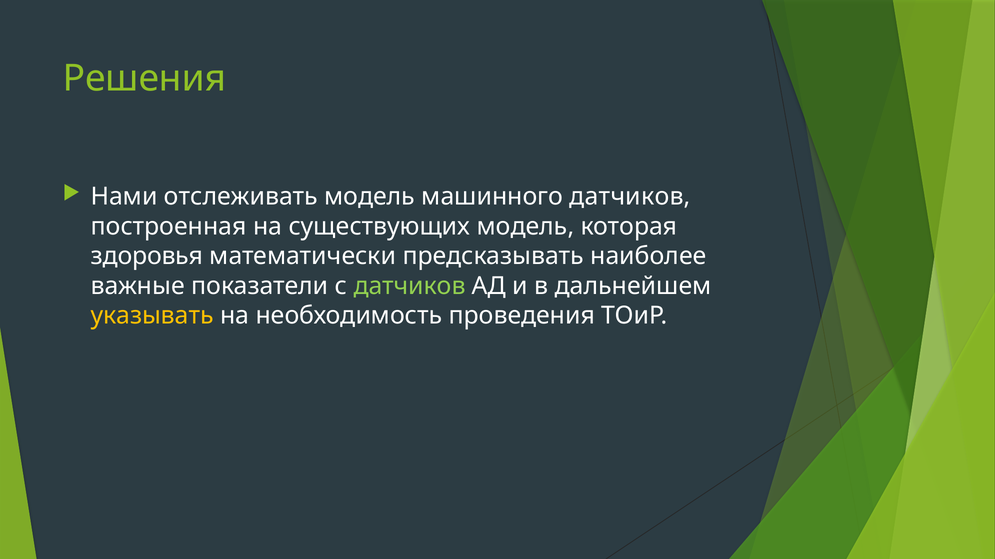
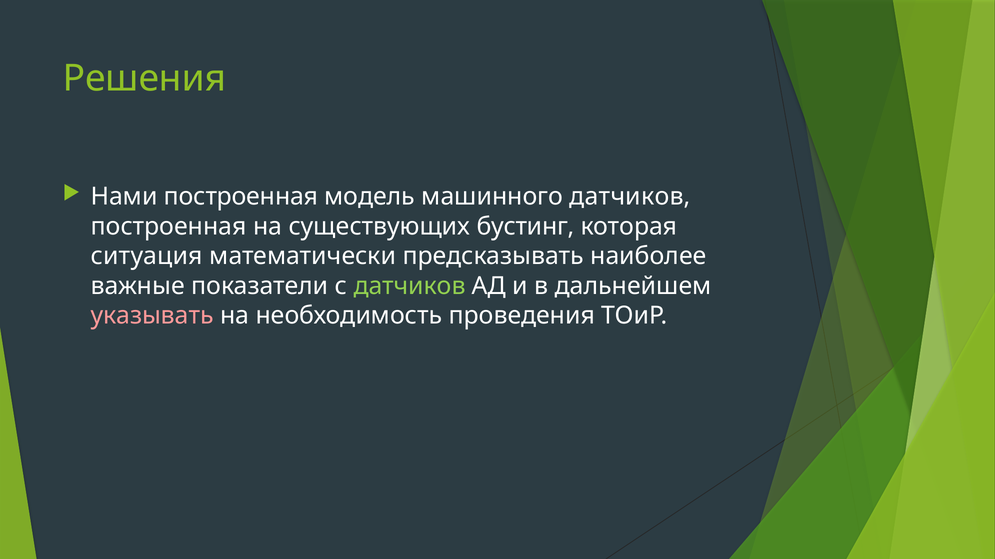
Нами отслеживать: отслеживать -> построенная
существующих модель: модель -> бустинг
здоровья: здоровья -> ситуация
указывать colour: yellow -> pink
